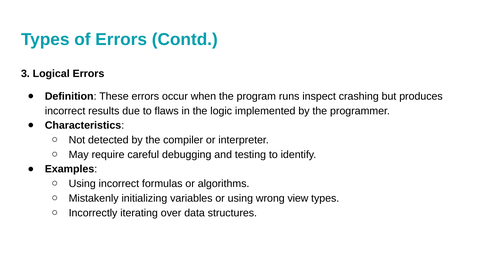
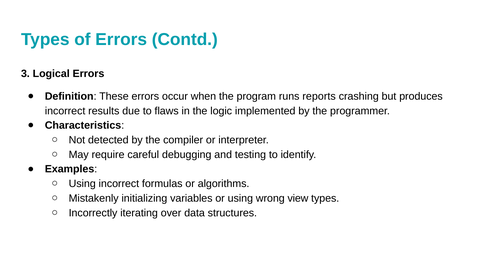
inspect: inspect -> reports
